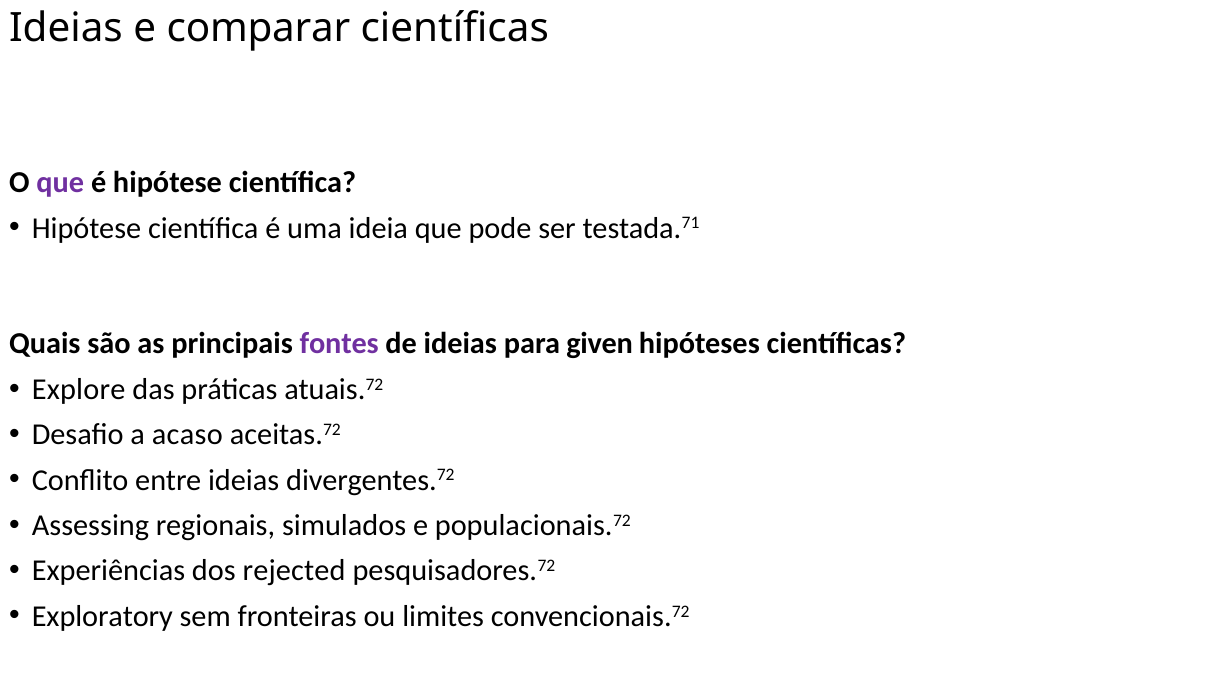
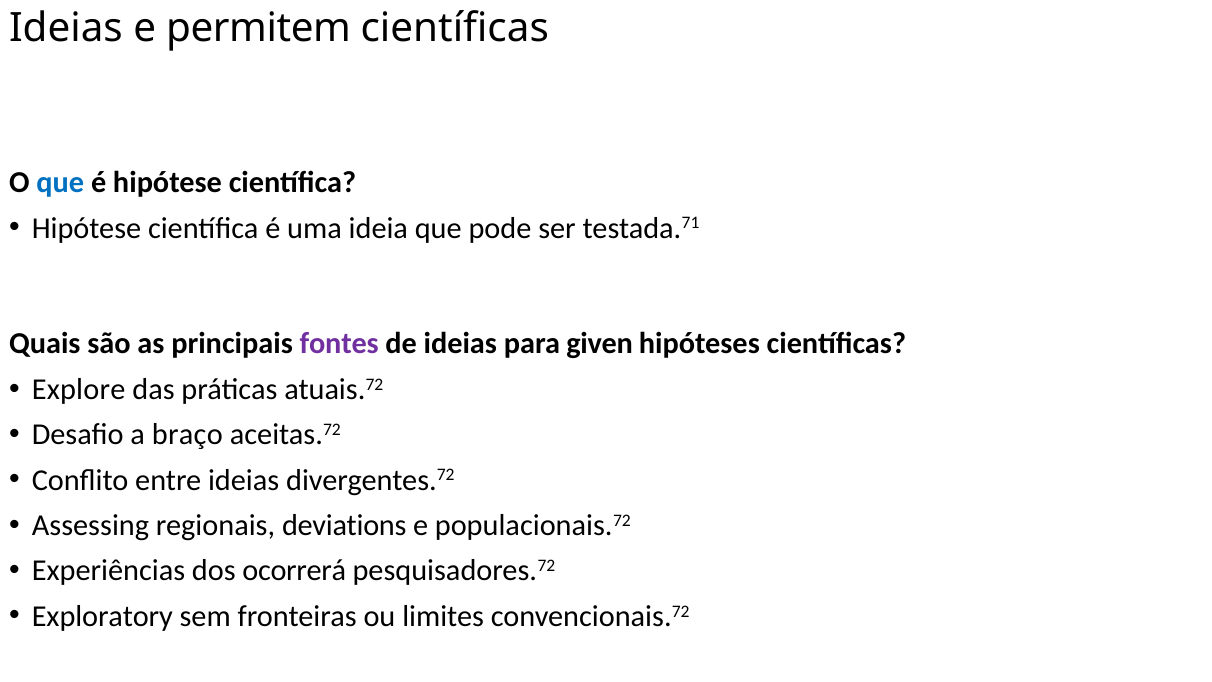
comparar: comparar -> permitem
que at (60, 183) colour: purple -> blue
acaso: acaso -> braço
simulados: simulados -> deviations
rejected: rejected -> ocorrerá
